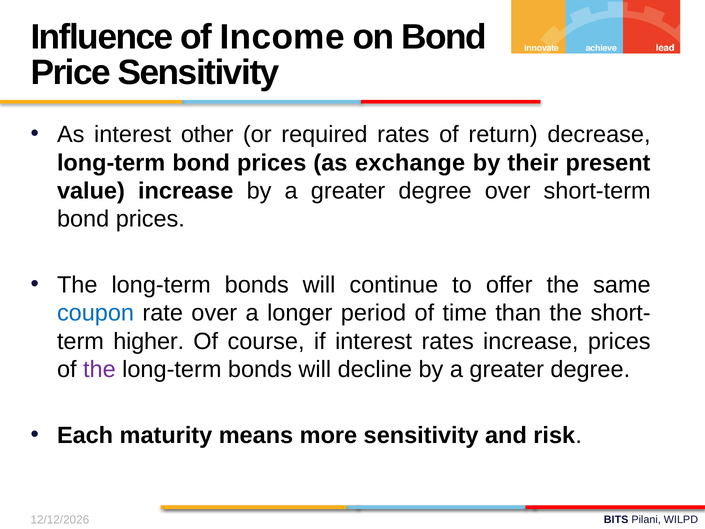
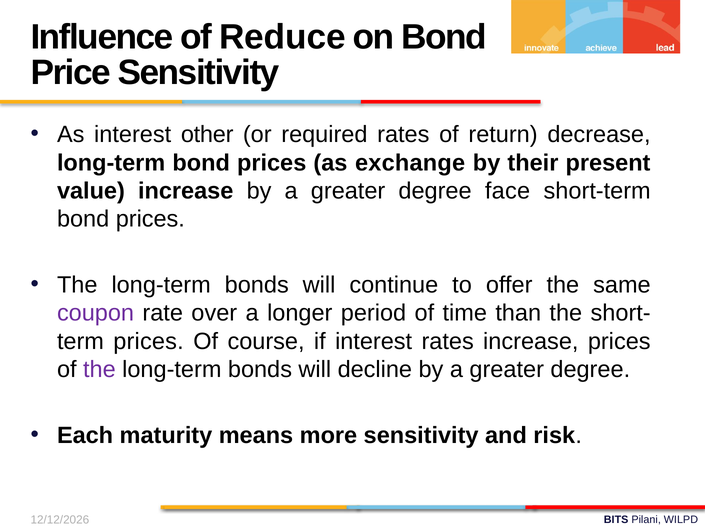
Income: Income -> Reduce
degree over: over -> face
coupon colour: blue -> purple
higher at (149, 341): higher -> prices
